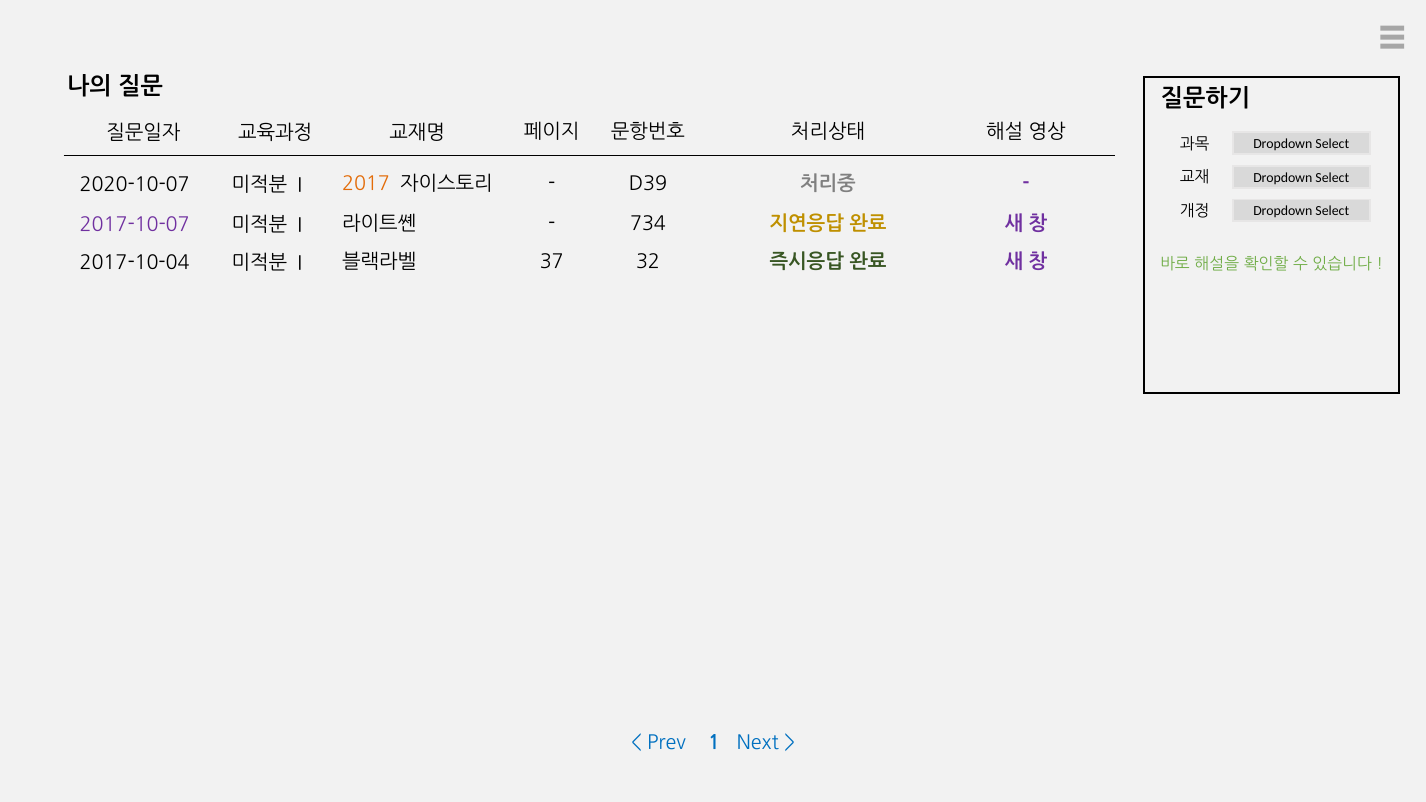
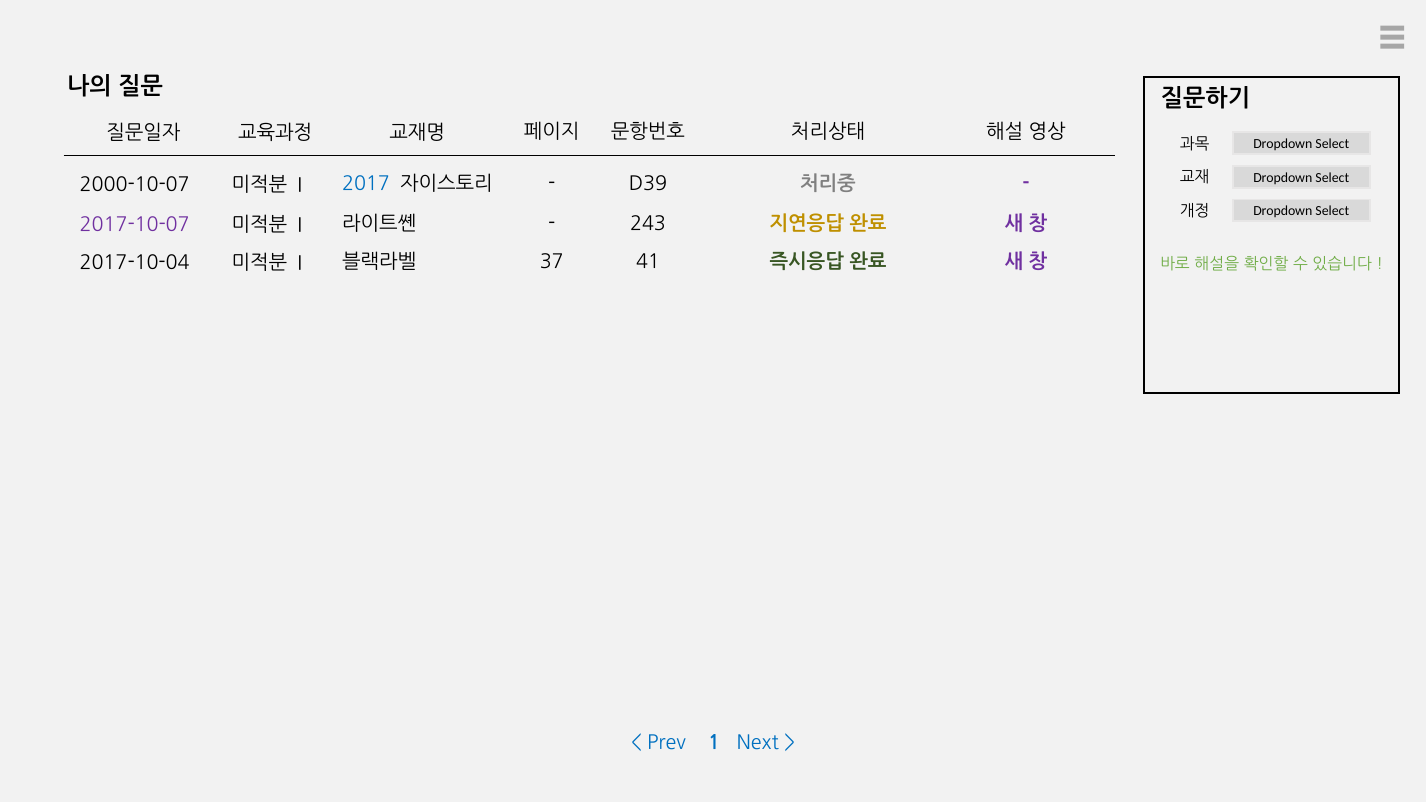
2017 colour: orange -> blue
2020-10-07: 2020-10-07 -> 2000-10-07
734: 734 -> 243
32: 32 -> 41
